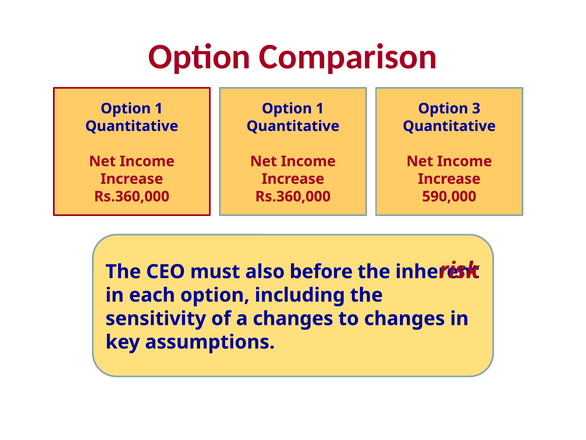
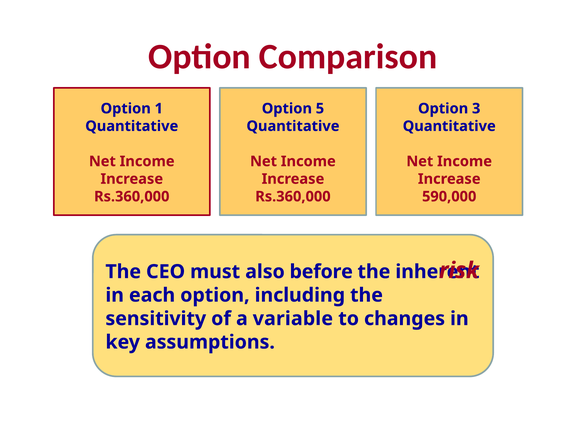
1 at (320, 108): 1 -> 5
a changes: changes -> variable
